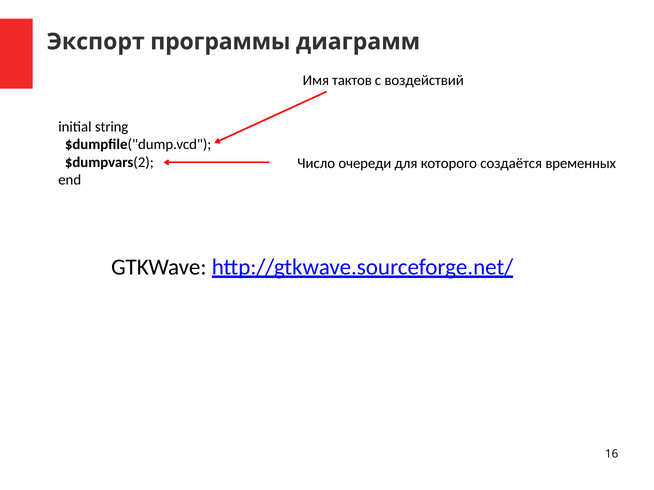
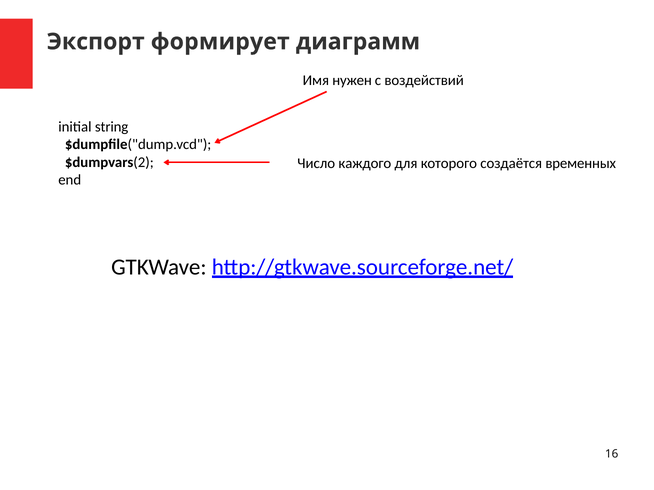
программы: программы -> формирует
тактов: тактов -> нужен
очереди: очереди -> каждого
